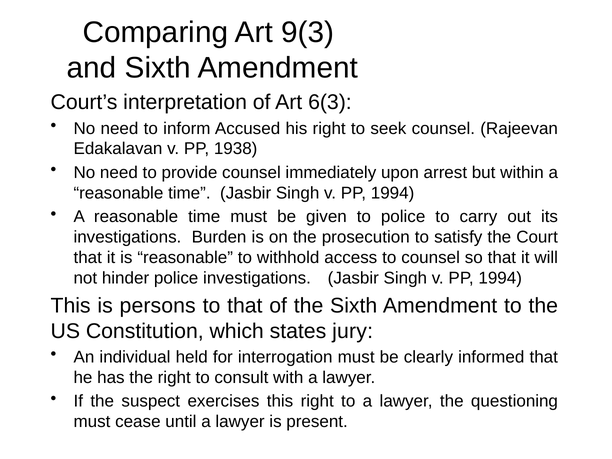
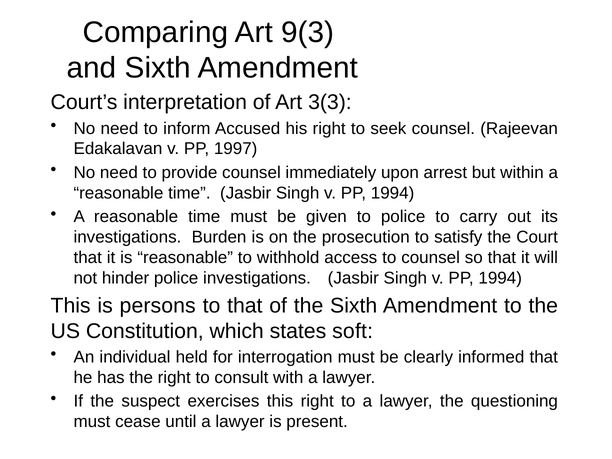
6(3: 6(3 -> 3(3
1938: 1938 -> 1997
jury: jury -> soft
